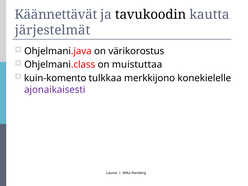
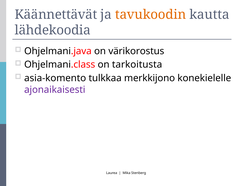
tavukoodin colour: black -> orange
järjestelmät: järjestelmät -> lähdekoodia
muistuttaa: muistuttaa -> tarkoitusta
kuin-komento: kuin-komento -> asia-komento
